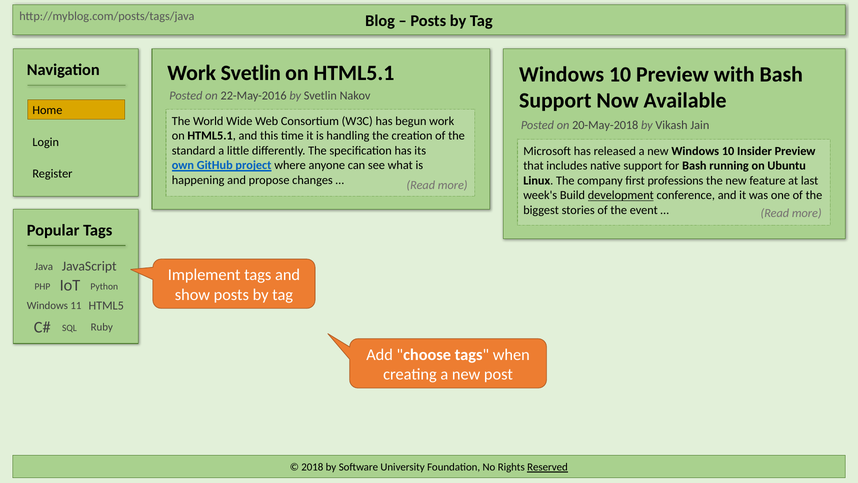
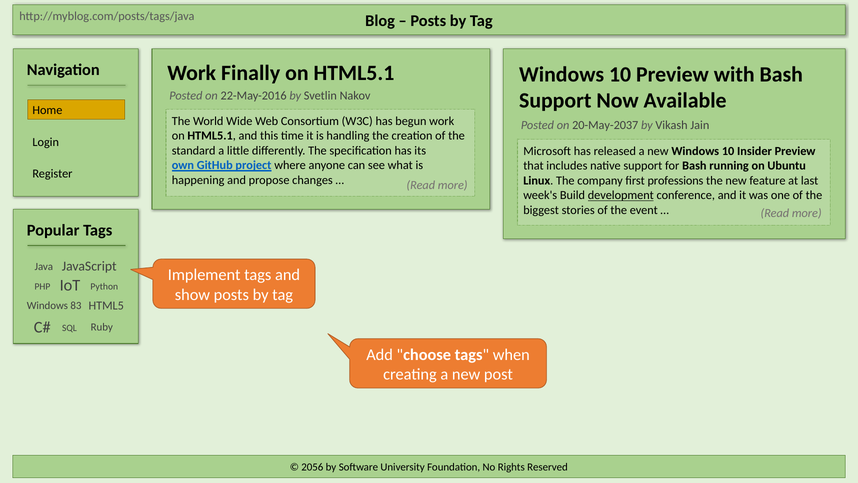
Work Svetlin: Svetlin -> Finally
20-May-2018: 20-May-2018 -> 20-May-2037
11: 11 -> 83
2018: 2018 -> 2056
Reserved underline: present -> none
